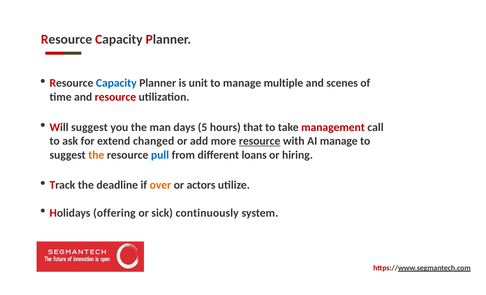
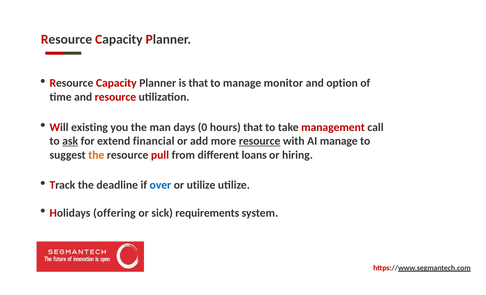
Capacity at (116, 83) colour: blue -> red
is unit: unit -> that
multiple: multiple -> monitor
scenes: scenes -> option
Will suggest: suggest -> existing
5: 5 -> 0
ask underline: none -> present
changed: changed -> financial
pull colour: blue -> red
over colour: orange -> blue
or actors: actors -> utilize
continuously: continuously -> requirements
